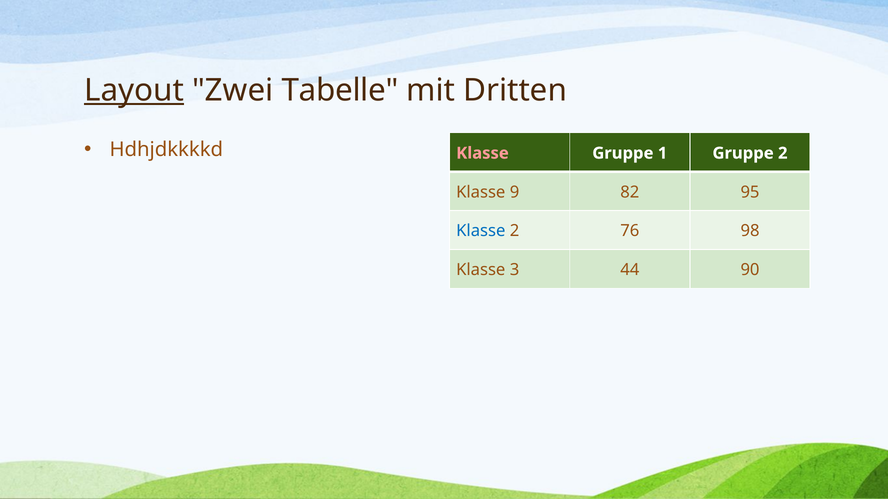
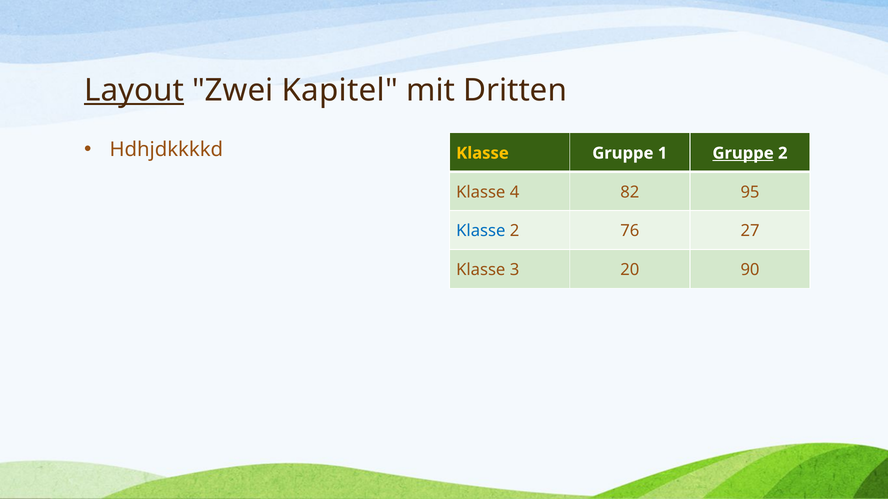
Tabelle: Tabelle -> Kapitel
Klasse at (482, 153) colour: pink -> yellow
Gruppe at (743, 153) underline: none -> present
9: 9 -> 4
98: 98 -> 27
44: 44 -> 20
